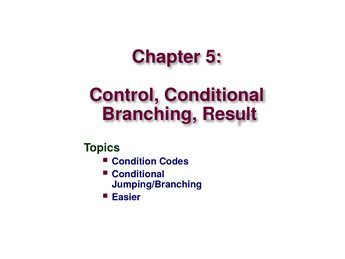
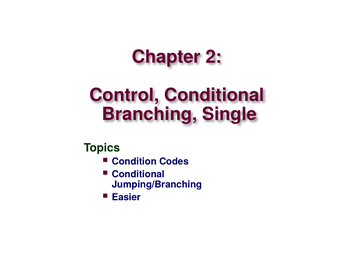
5: 5 -> 2
Result: Result -> Single
